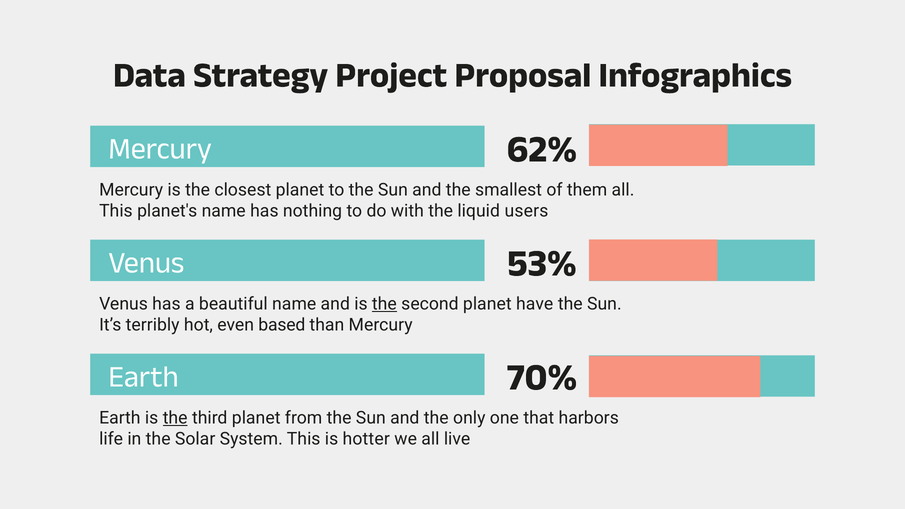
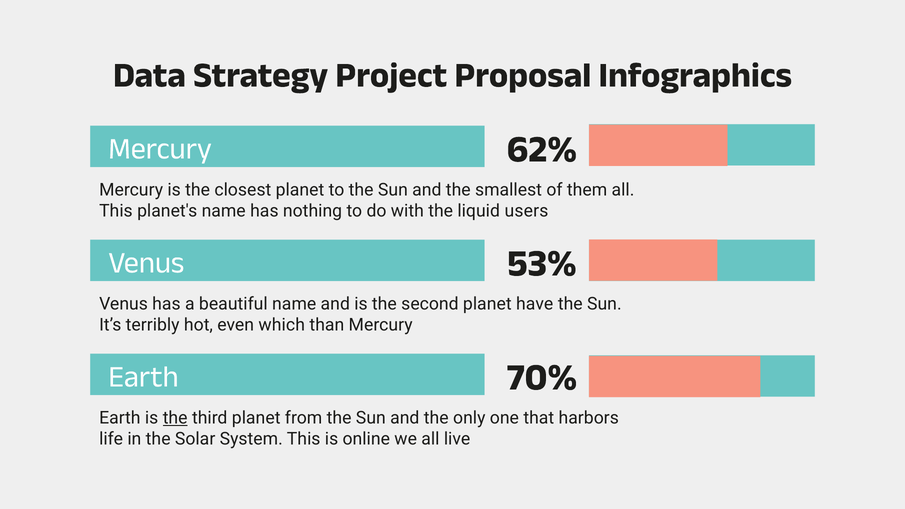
the at (384, 304) underline: present -> none
based: based -> which
hotter: hotter -> online
